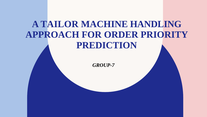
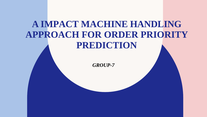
TAILOR: TAILOR -> IMPACT
